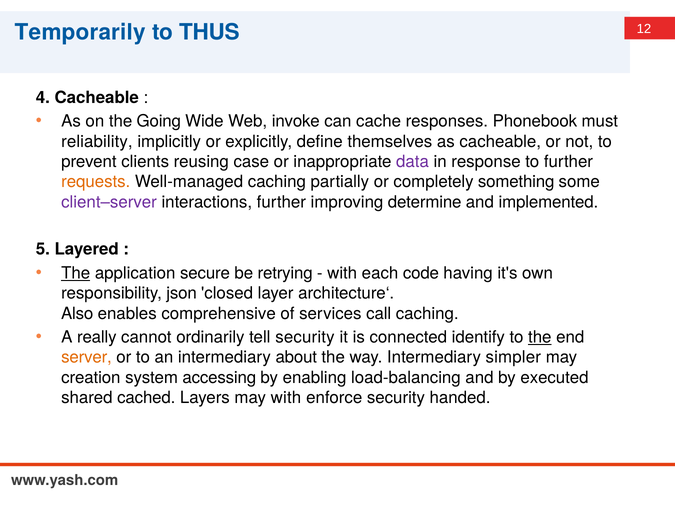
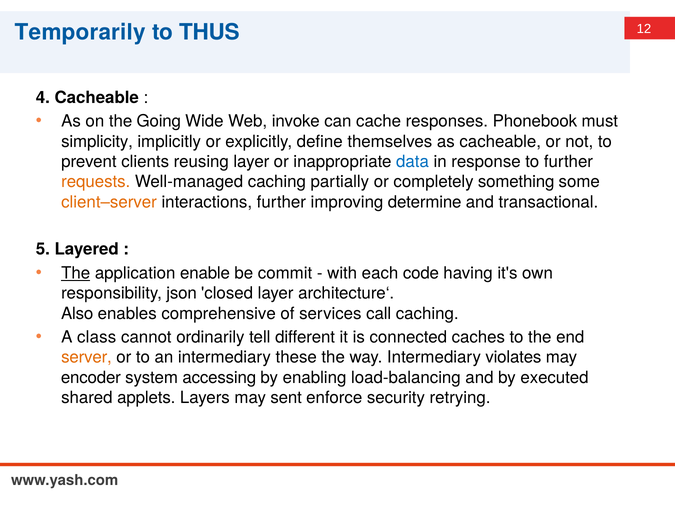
reliability: reliability -> simplicity
reusing case: case -> layer
data colour: purple -> blue
client–server colour: purple -> orange
implemented: implemented -> transactional
secure: secure -> enable
retrying: retrying -> commit
really: really -> class
tell security: security -> different
identify: identify -> caches
the at (540, 337) underline: present -> none
about: about -> these
simpler: simpler -> violates
creation: creation -> encoder
cached: cached -> applets
may with: with -> sent
handed: handed -> retrying
